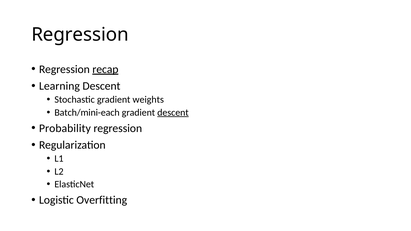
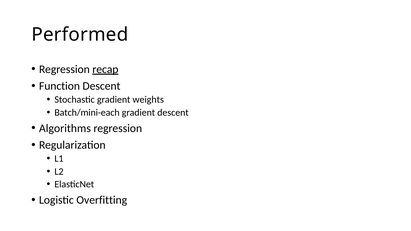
Regression at (80, 35): Regression -> Performed
Learning: Learning -> Function
descent at (173, 113) underline: present -> none
Probability: Probability -> Algorithms
